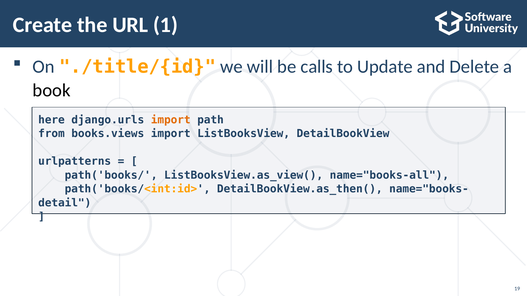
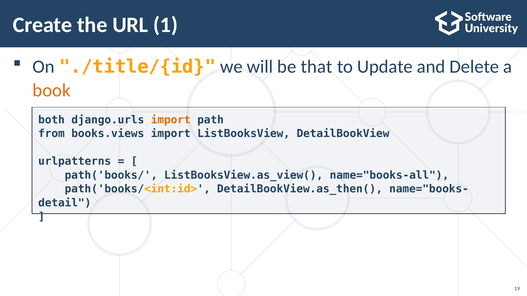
calls: calls -> that
book colour: black -> orange
here: here -> both
